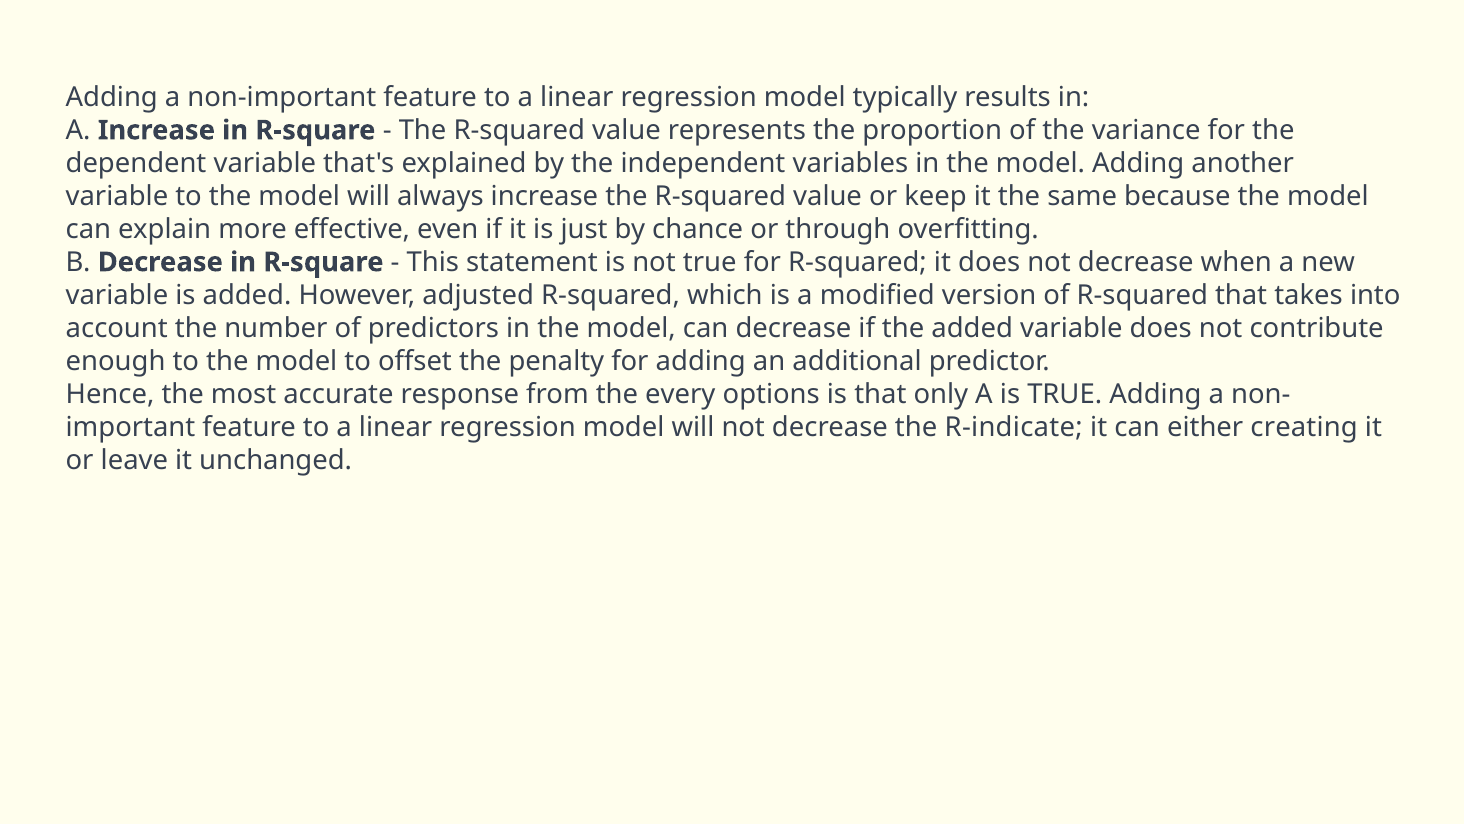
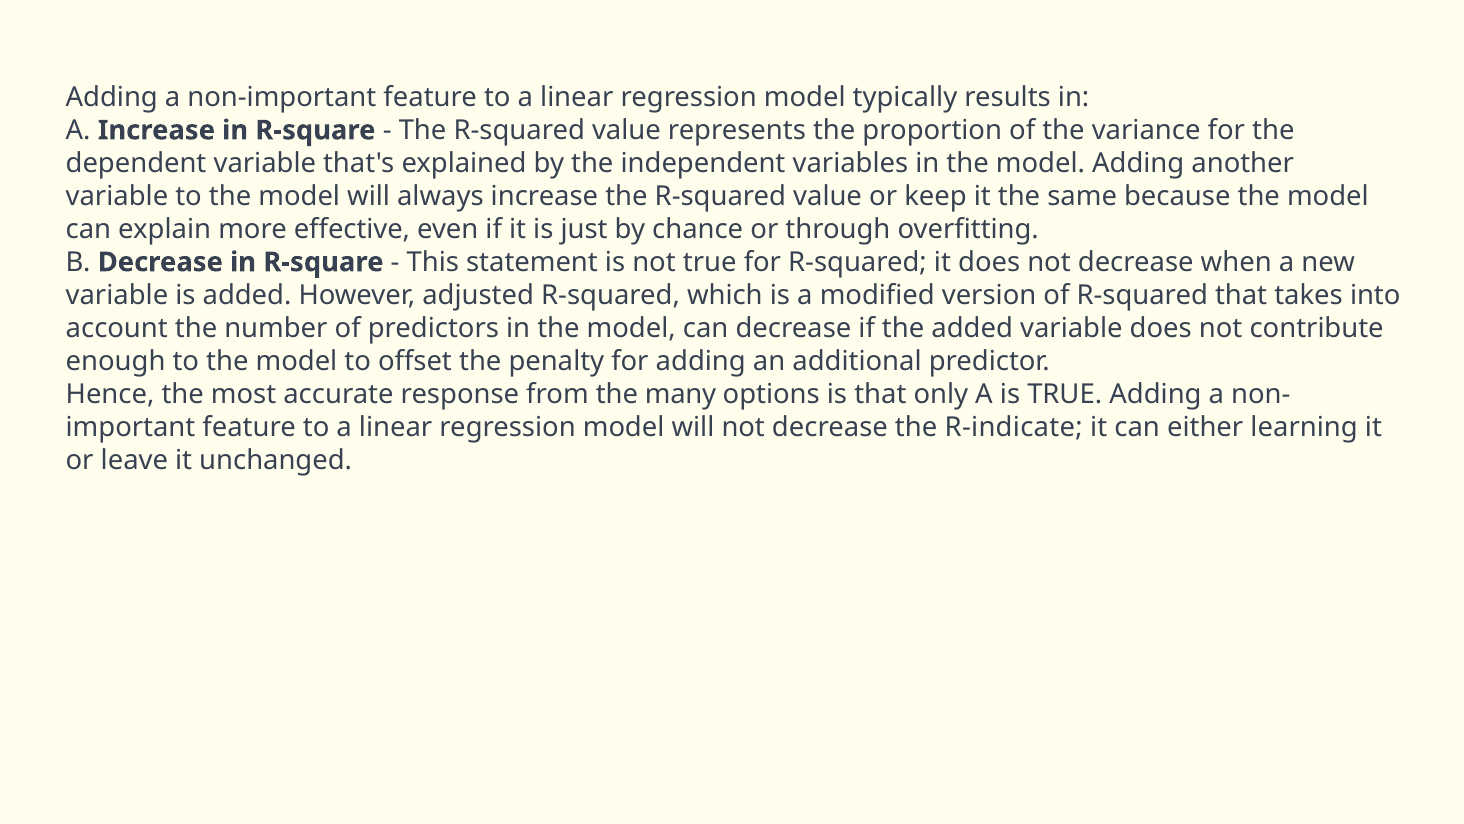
every: every -> many
creating: creating -> learning
